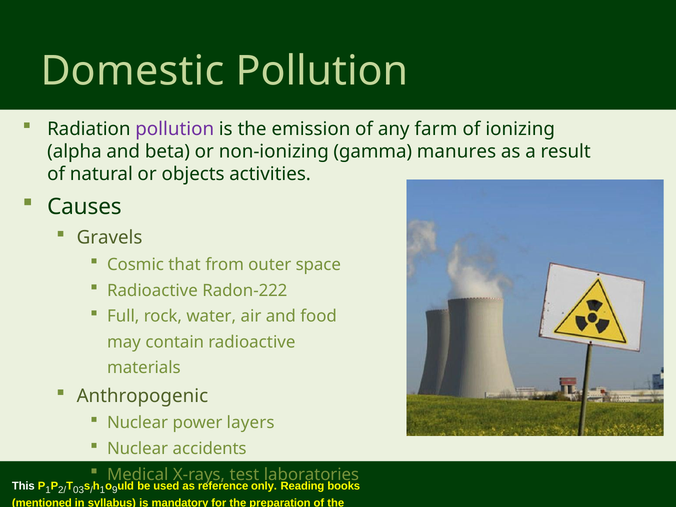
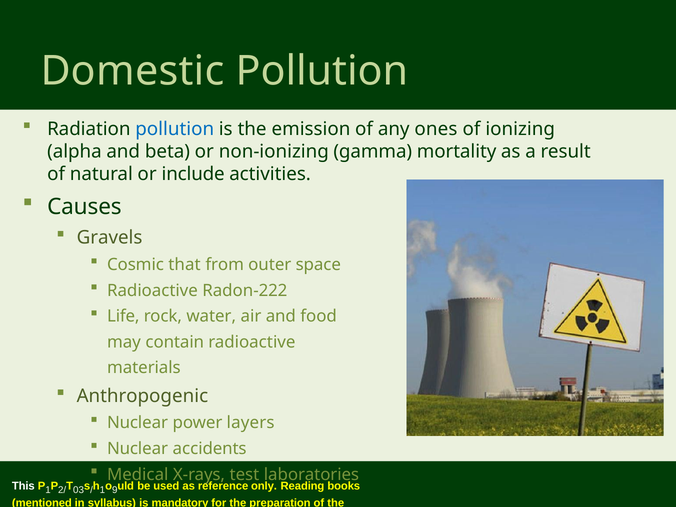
pollution at (175, 129) colour: purple -> blue
farm: farm -> ones
manures: manures -> mortality
objects: objects -> include
Full: Full -> Life
